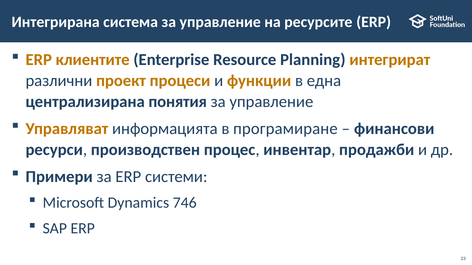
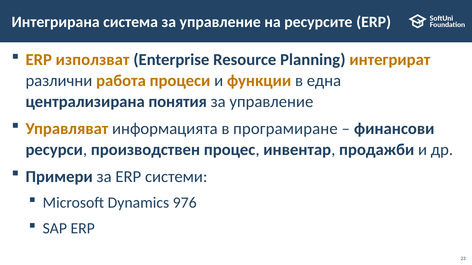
клиентите: клиентите -> използват
проект: проект -> работа
746: 746 -> 976
